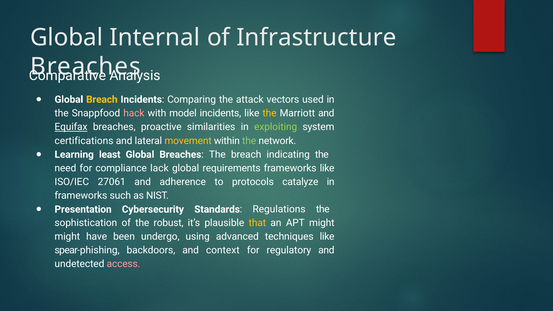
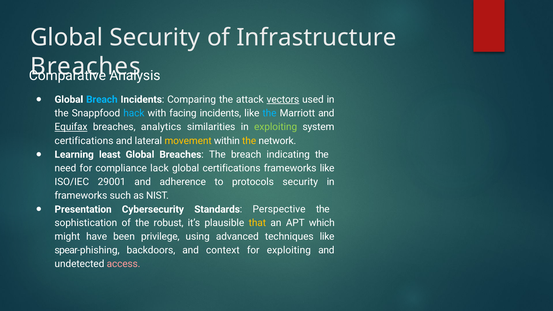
Global Internal: Internal -> Security
Breach at (102, 99) colour: yellow -> light blue
vectors underline: none -> present
hack colour: pink -> light blue
model: model -> facing
the at (270, 113) colour: yellow -> light blue
proactive: proactive -> analytics
the at (249, 141) colour: light green -> yellow
global requirements: requirements -> certifications
27061: 27061 -> 29001
protocols catalyze: catalyze -> security
Regulations: Regulations -> Perspective
APT might: might -> which
undergo: undergo -> privilege
for regulatory: regulatory -> exploiting
